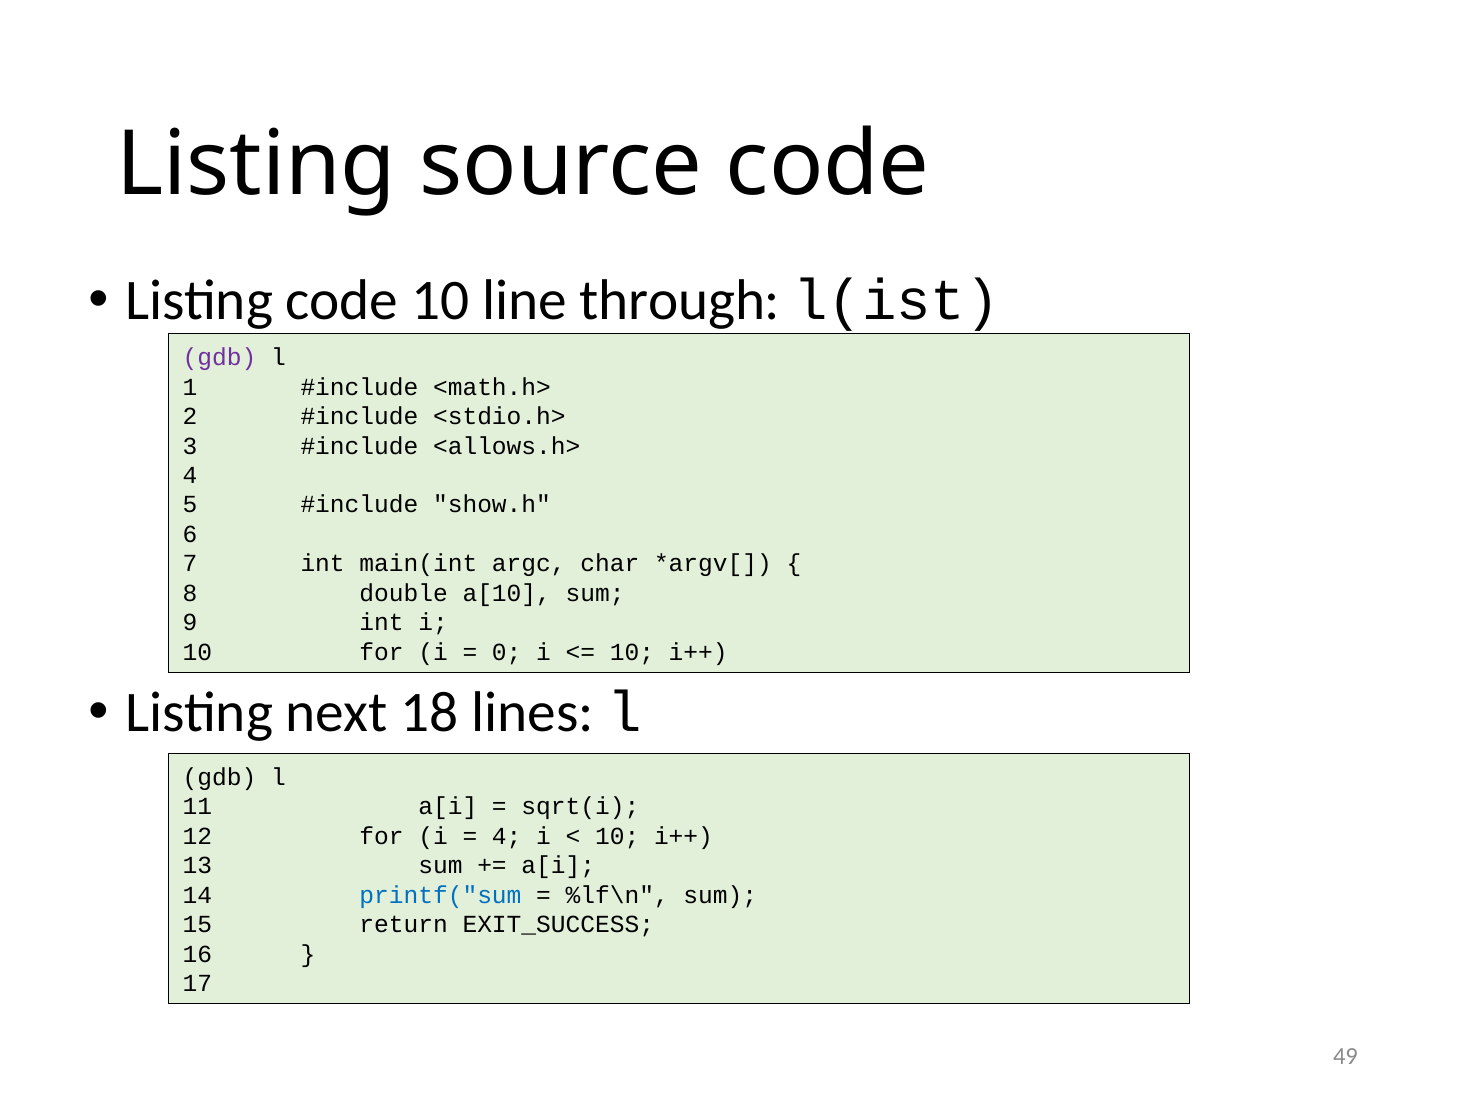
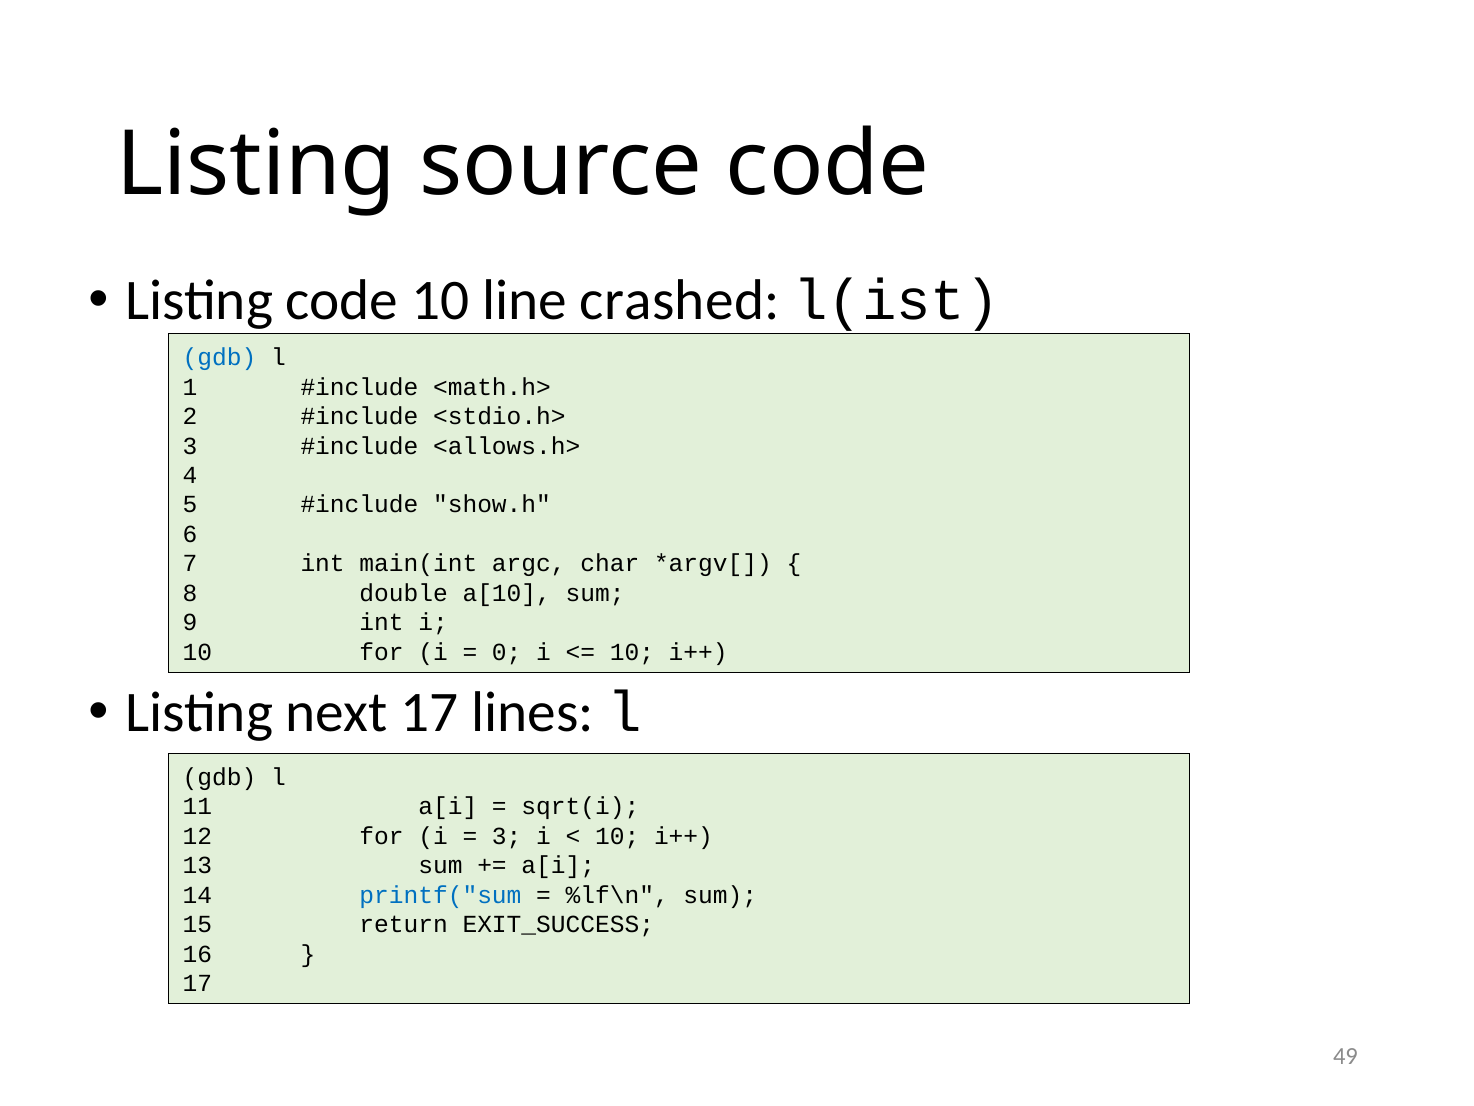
through: through -> crashed
gdb at (220, 357) colour: purple -> blue
next 18: 18 -> 17
4 at (507, 836): 4 -> 3
